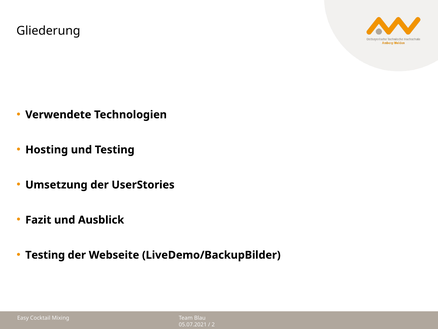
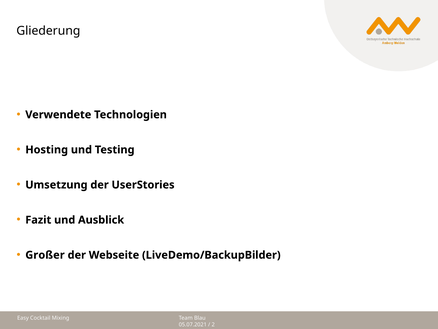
Testing at (45, 255): Testing -> Großer
